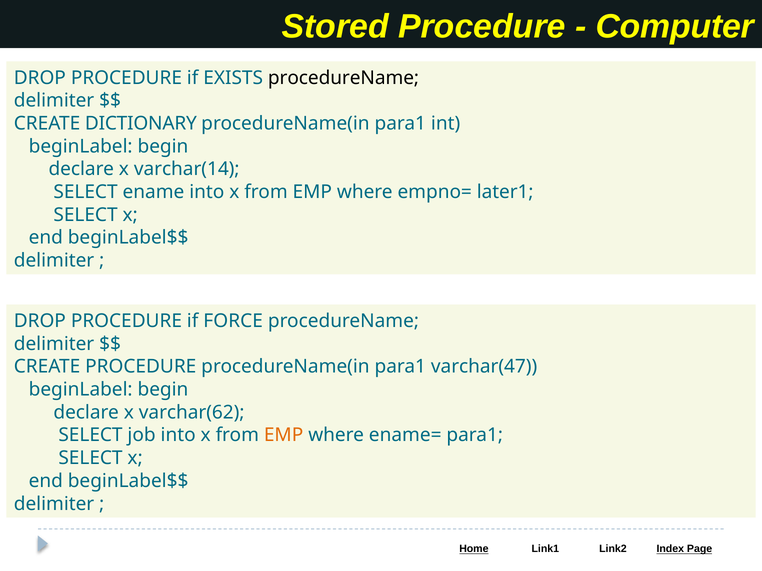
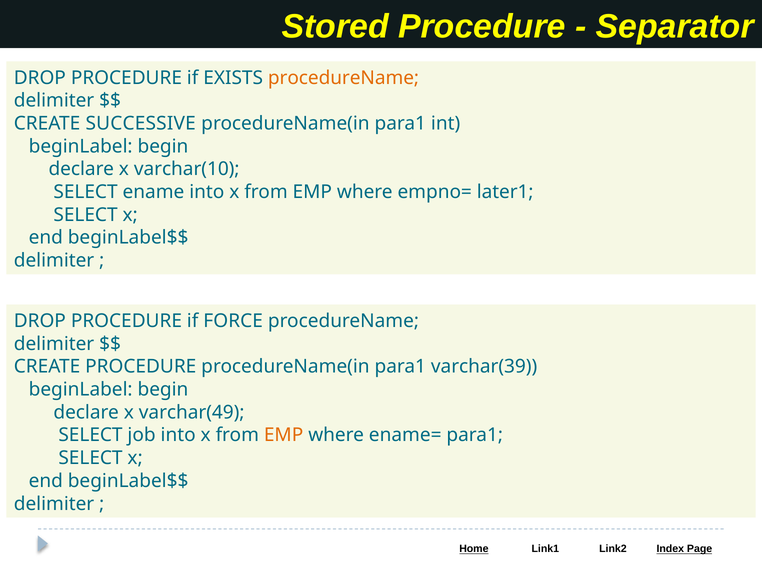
Computer: Computer -> Separator
procedureName at (344, 78) colour: black -> orange
DICTIONARY: DICTIONARY -> SUCCESSIVE
varchar(14: varchar(14 -> varchar(10
varchar(47: varchar(47 -> varchar(39
varchar(62: varchar(62 -> varchar(49
